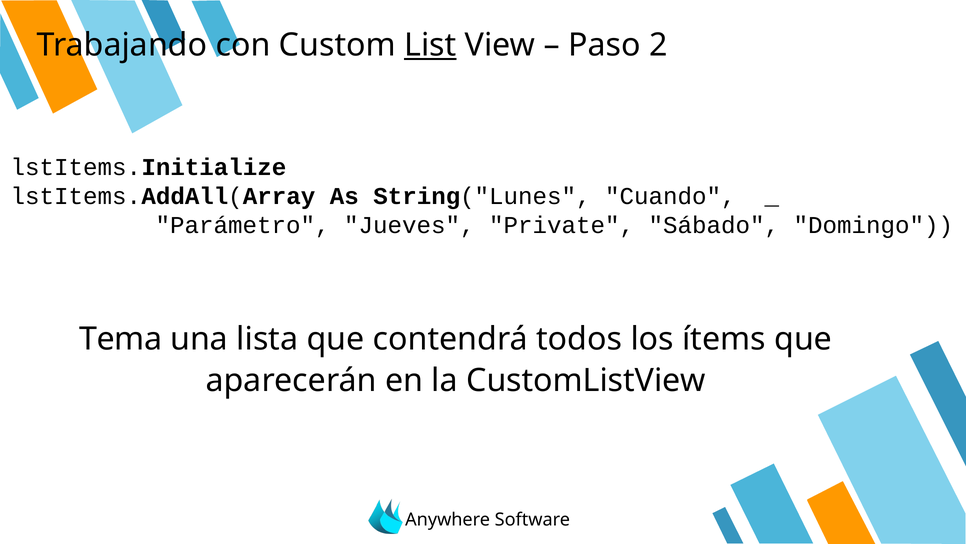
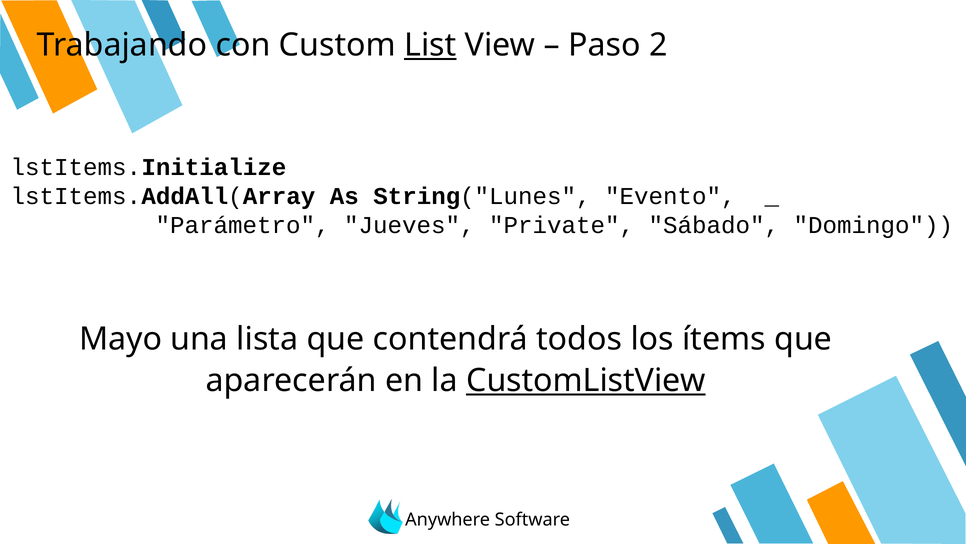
Cuando: Cuando -> Evento
Tema: Tema -> Mayo
CustomListView underline: none -> present
